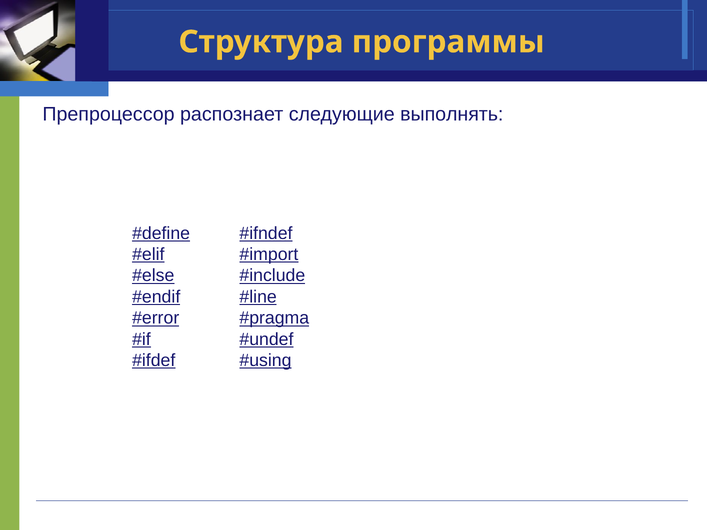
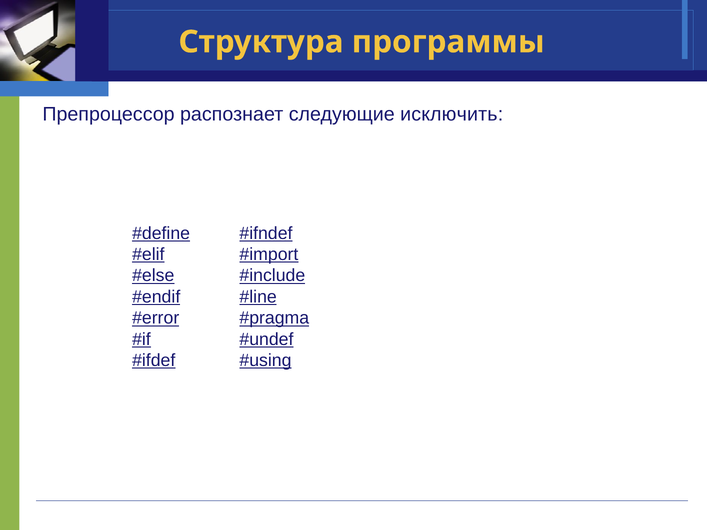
выполнять: выполнять -> исключить
